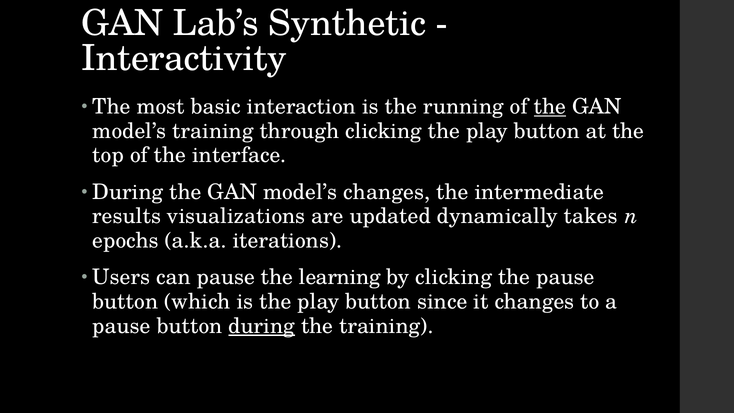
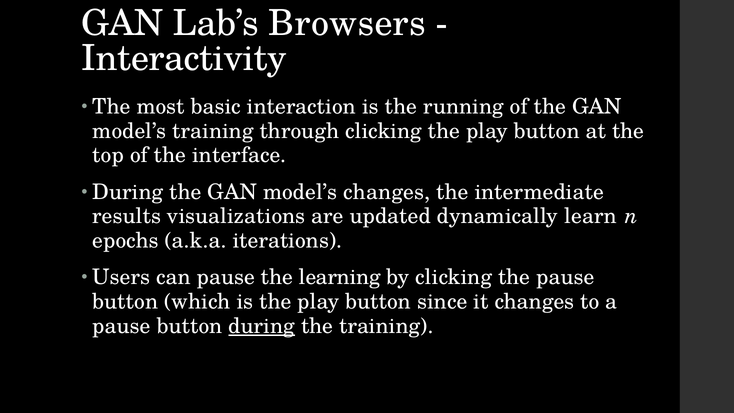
Synthetic: Synthetic -> Browsers
the at (550, 107) underline: present -> none
takes: takes -> learn
